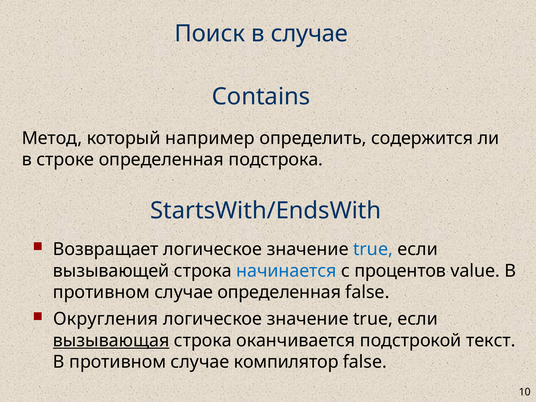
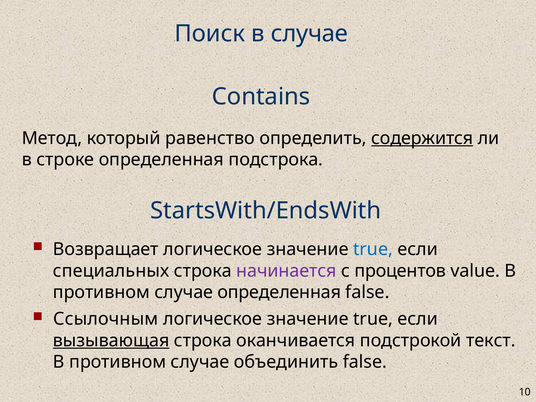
например: например -> равенство
содержится underline: none -> present
вызывающей: вызывающей -> специальных
начинается colour: blue -> purple
Округления: Округления -> Ссылочным
компилятор: компилятор -> объединить
